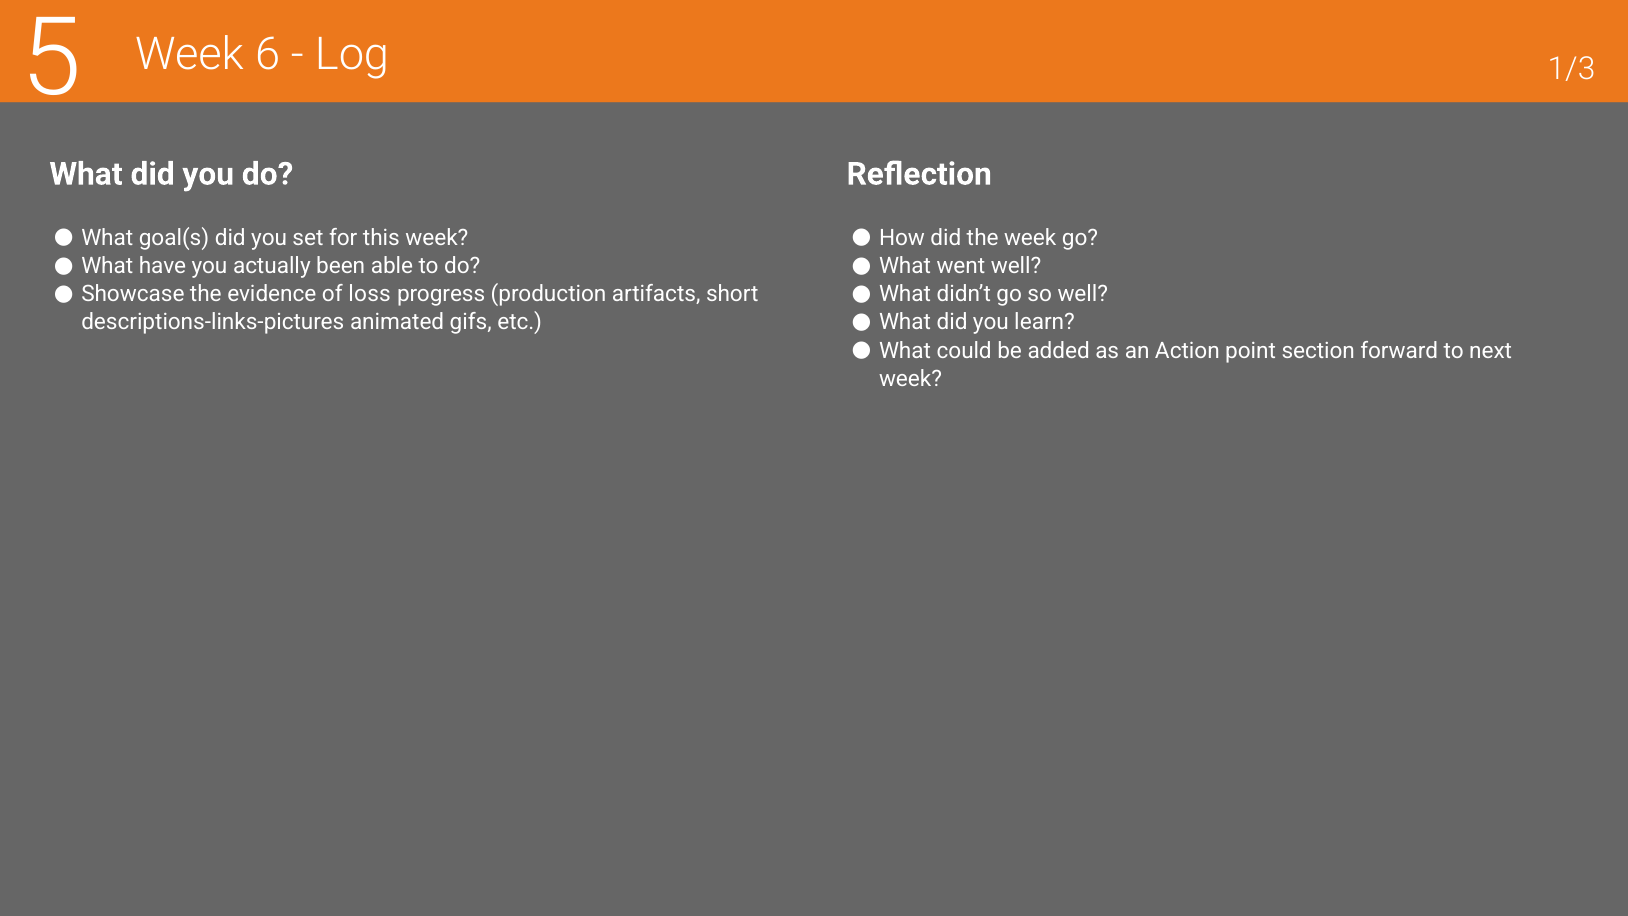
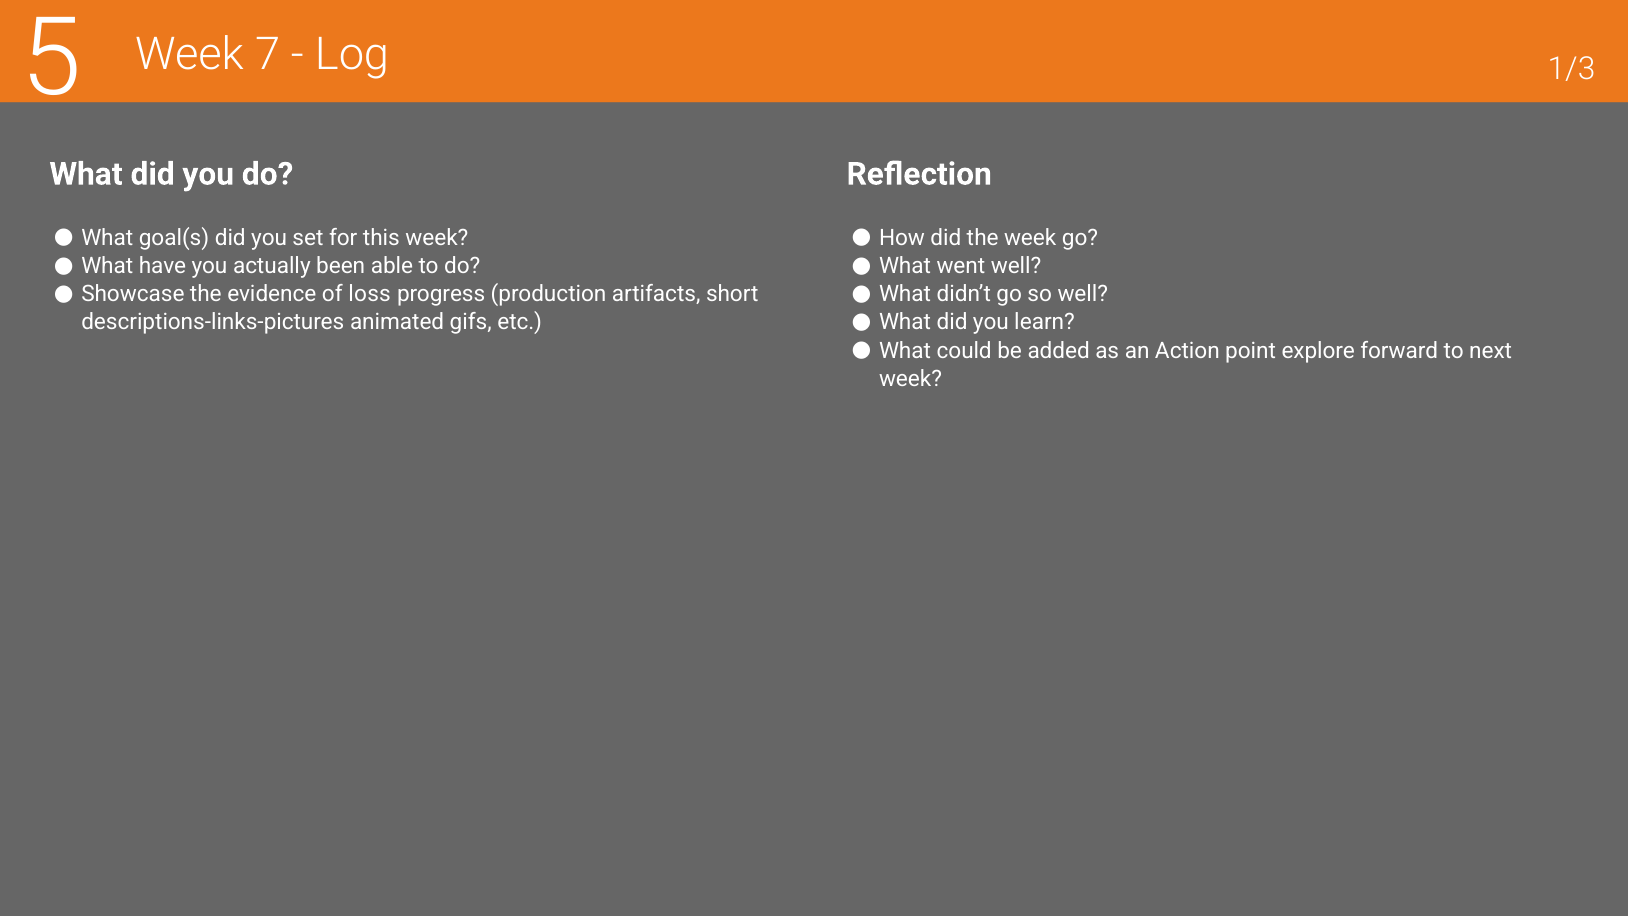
6: 6 -> 7
section: section -> explore
